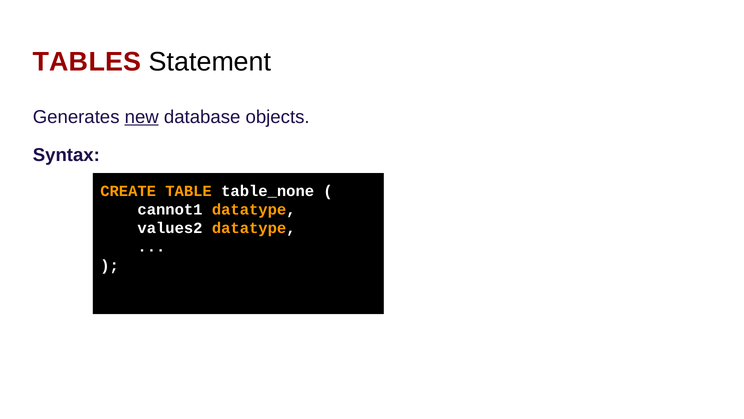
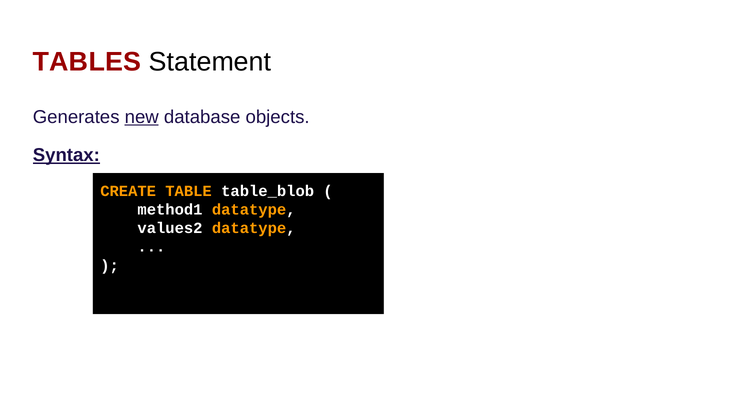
Syntax underline: none -> present
table_none: table_none -> table_blob
cannot1: cannot1 -> method1
